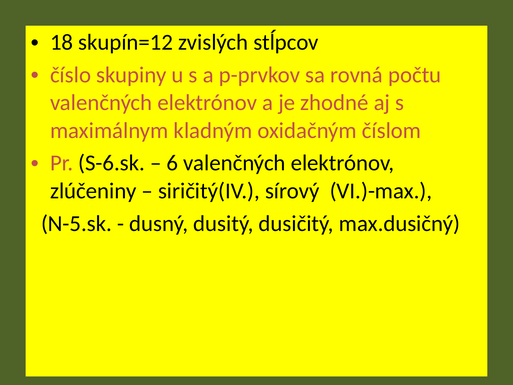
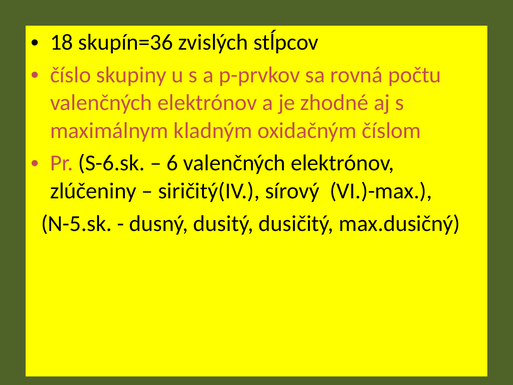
skupín=12: skupín=12 -> skupín=36
